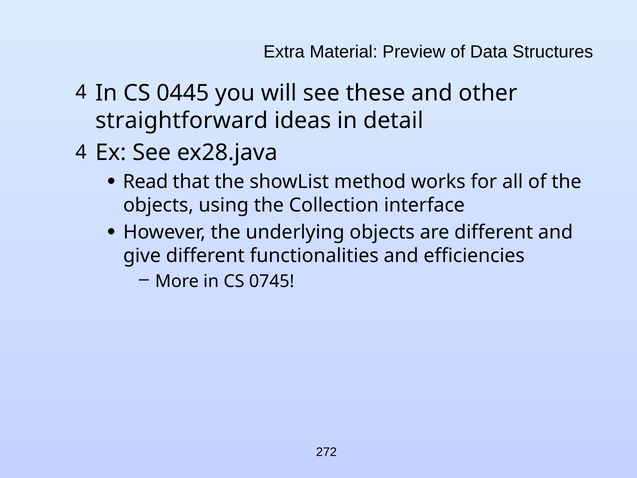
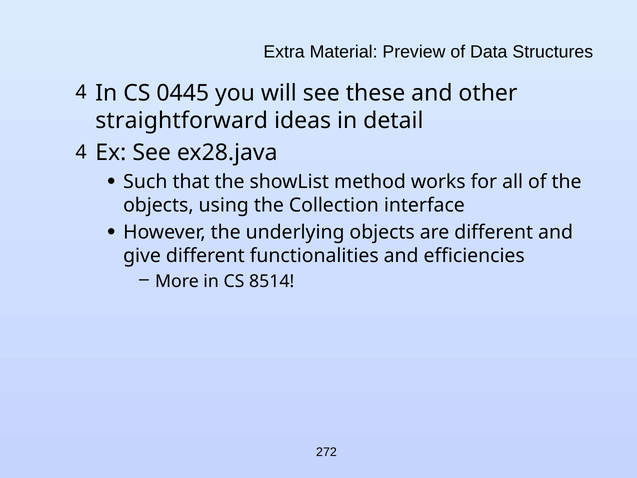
Read: Read -> Such
0745: 0745 -> 8514
